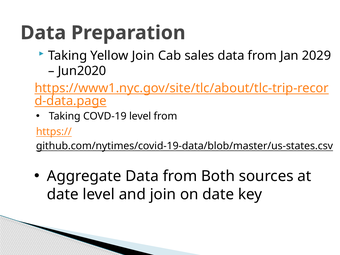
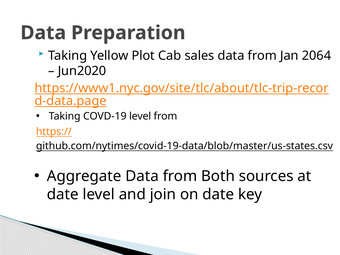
Yellow Join: Join -> Plot
2029: 2029 -> 2064
